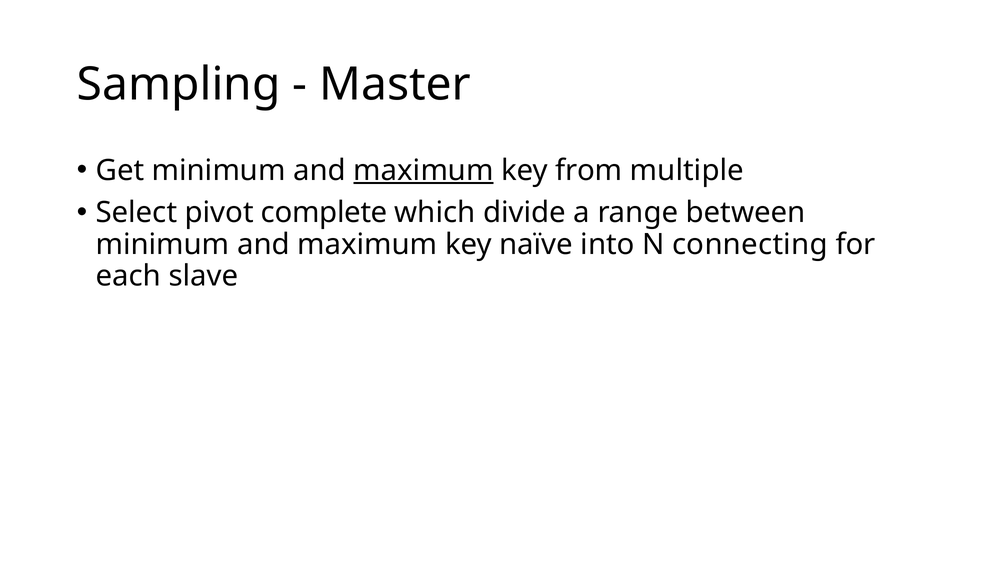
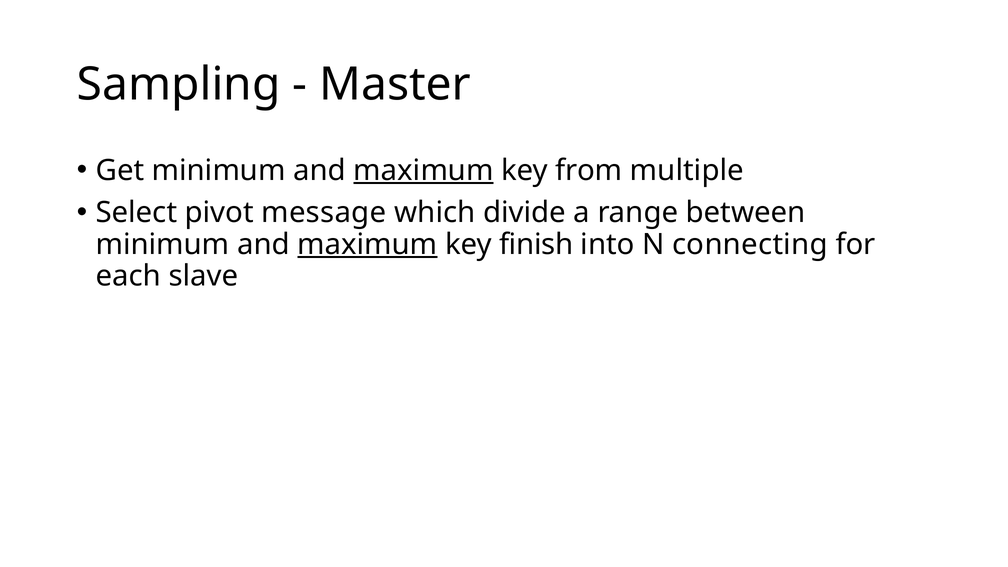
complete: complete -> message
maximum at (367, 244) underline: none -> present
naïve: naïve -> finish
